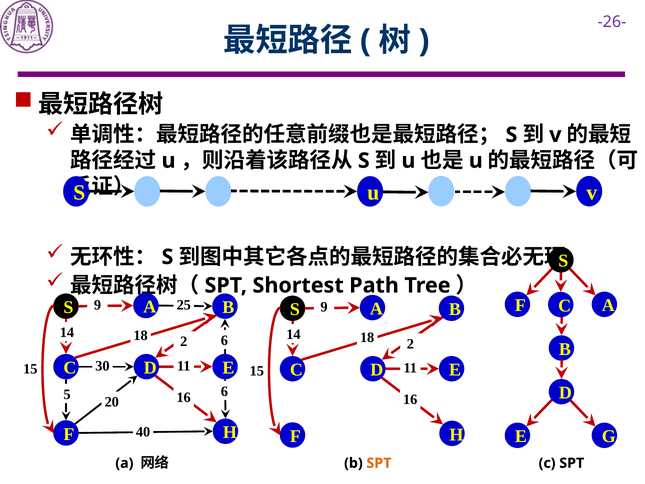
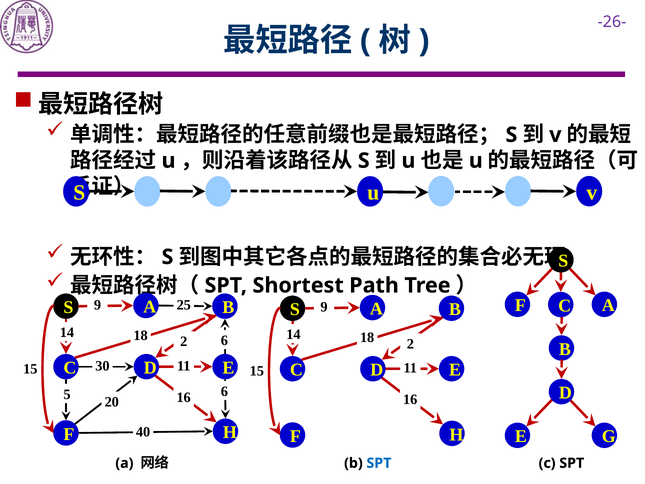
SPT at (379, 463) colour: orange -> blue
